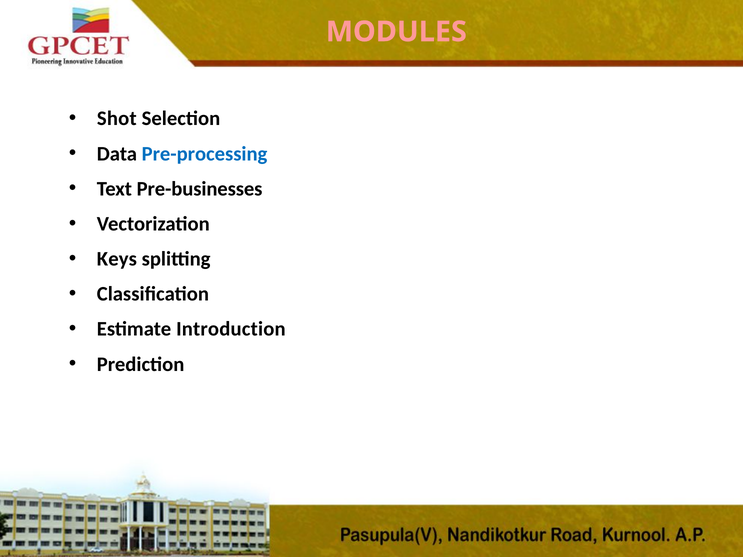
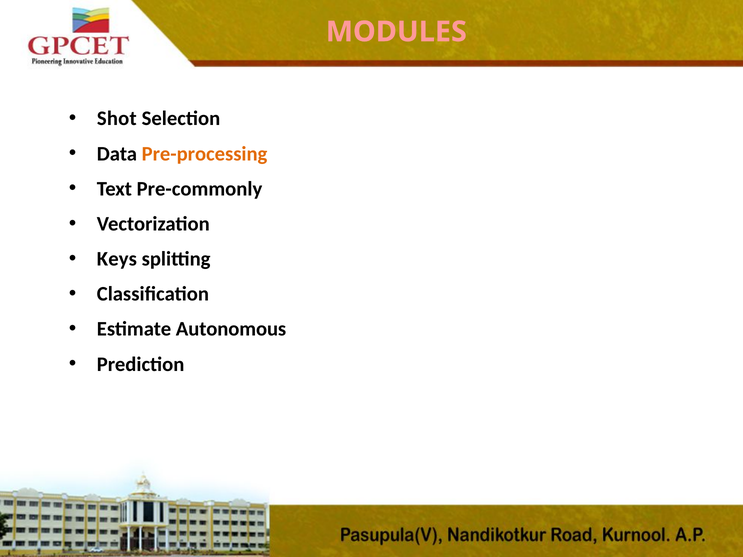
Pre-processing colour: blue -> orange
Pre-businesses: Pre-businesses -> Pre-commonly
Introduction: Introduction -> Autonomous
